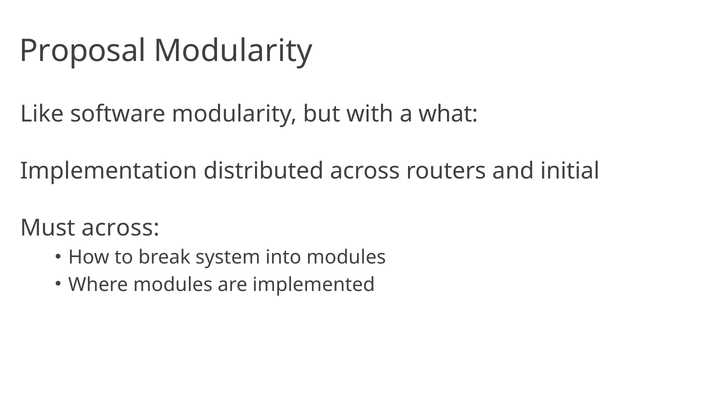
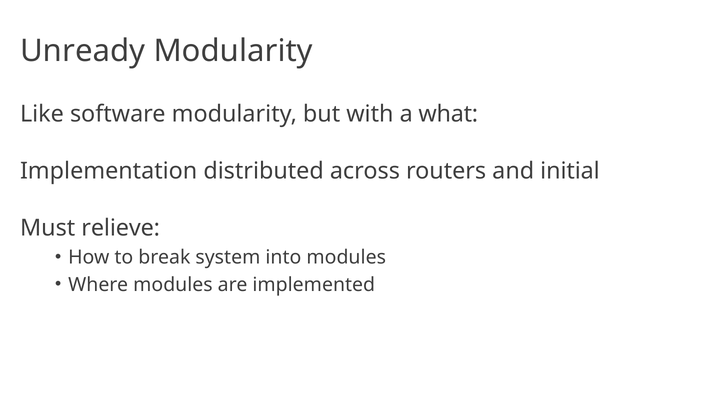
Proposal: Proposal -> Unready
Must across: across -> relieve
